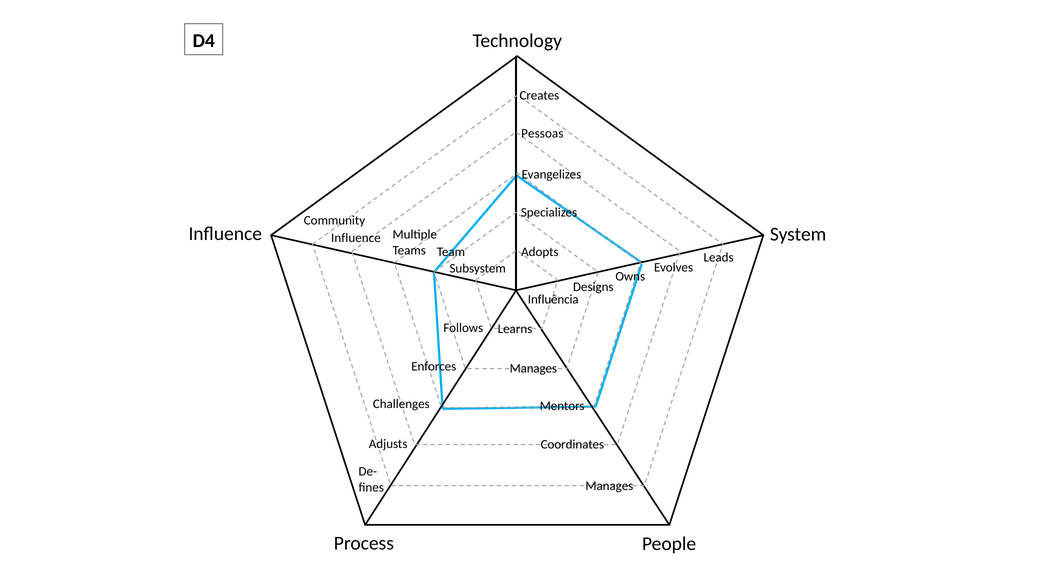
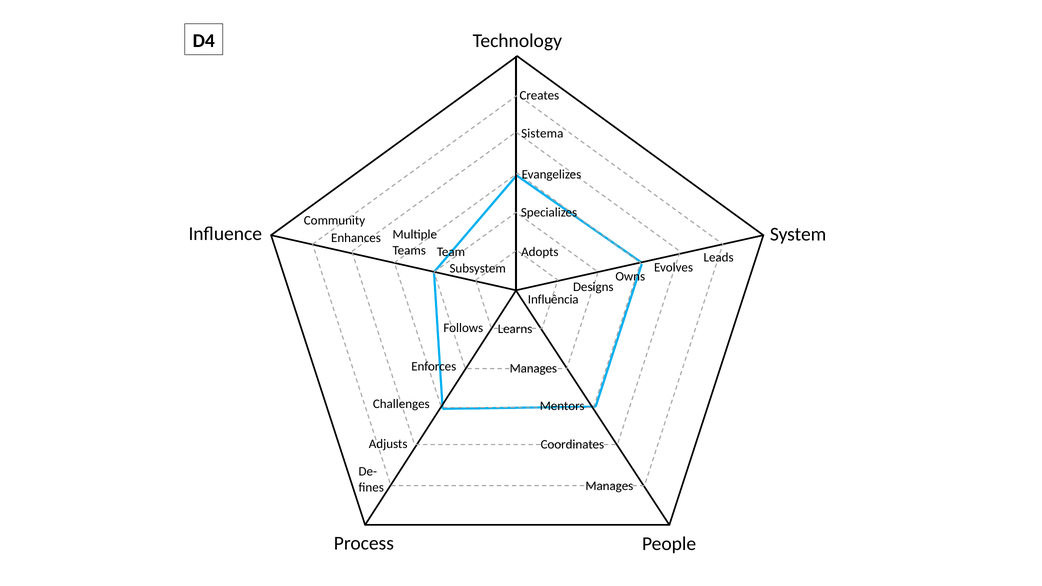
Pessoas: Pessoas -> Sistema
Influence at (356, 238): Influence -> Enhances
